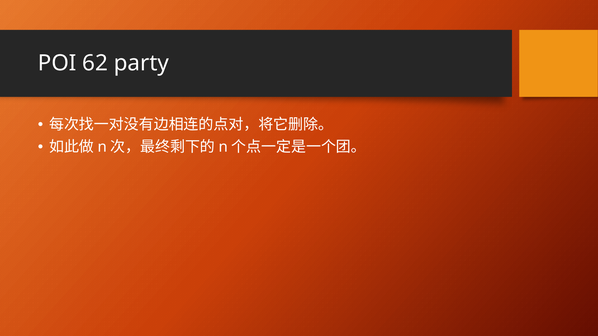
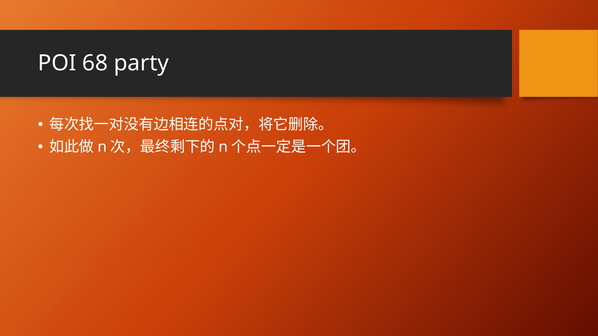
62: 62 -> 68
